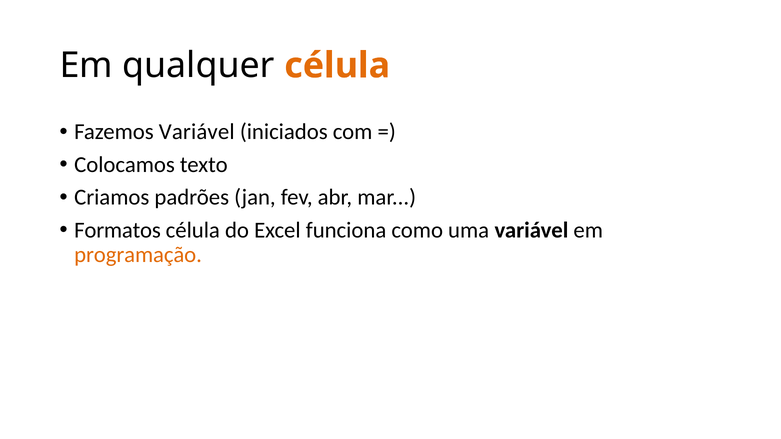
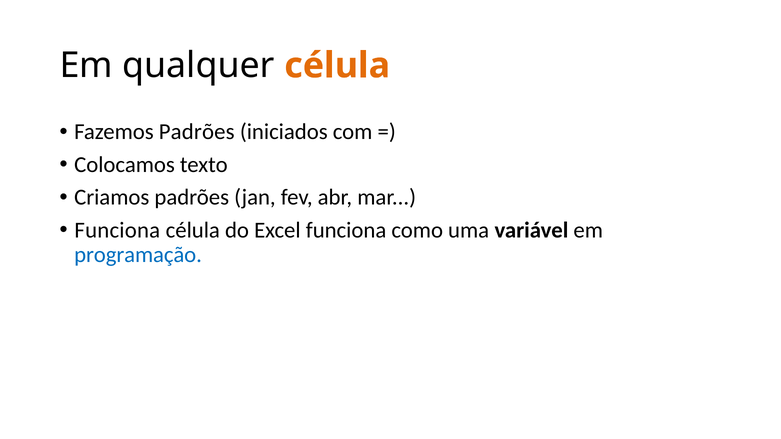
Fazemos Variável: Variável -> Padrões
Formatos at (118, 230): Formatos -> Funciona
programação colour: orange -> blue
